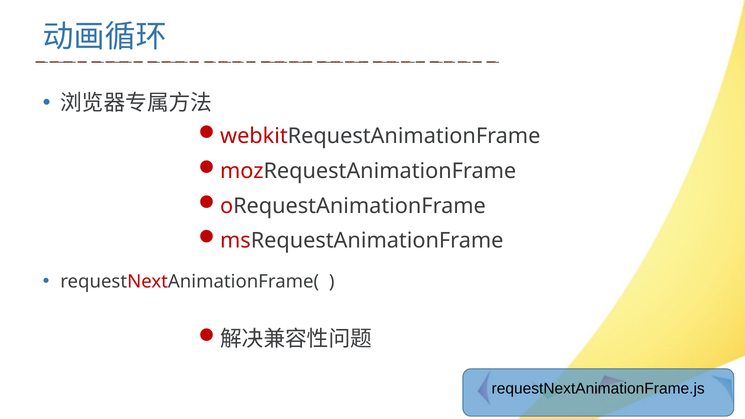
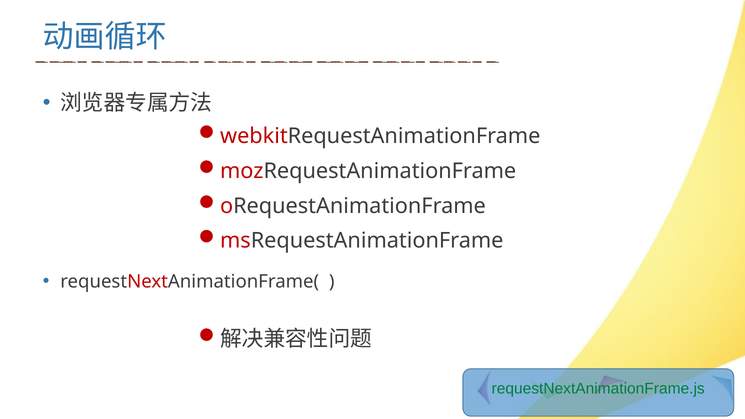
requestNextAnimationFrame.js colour: black -> green
